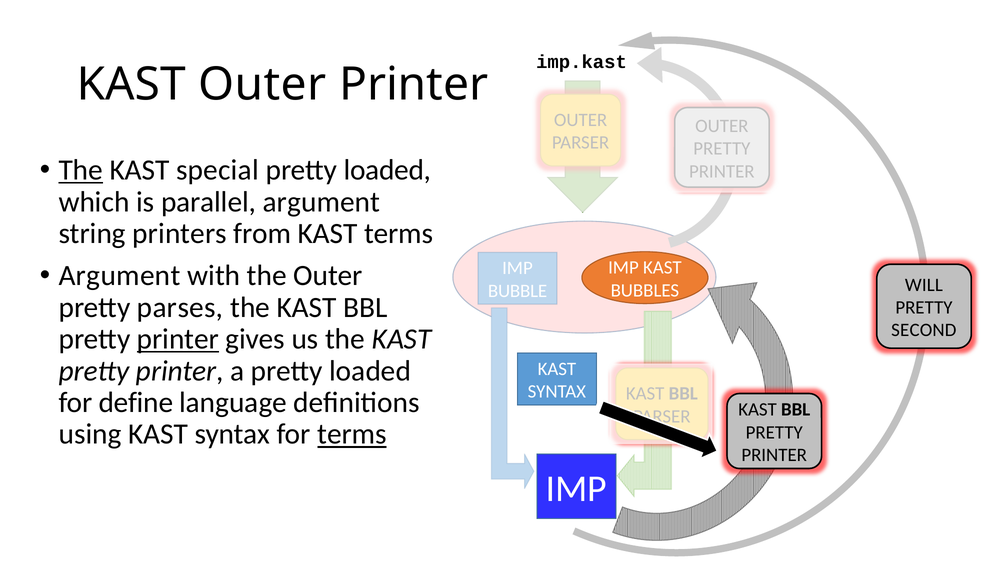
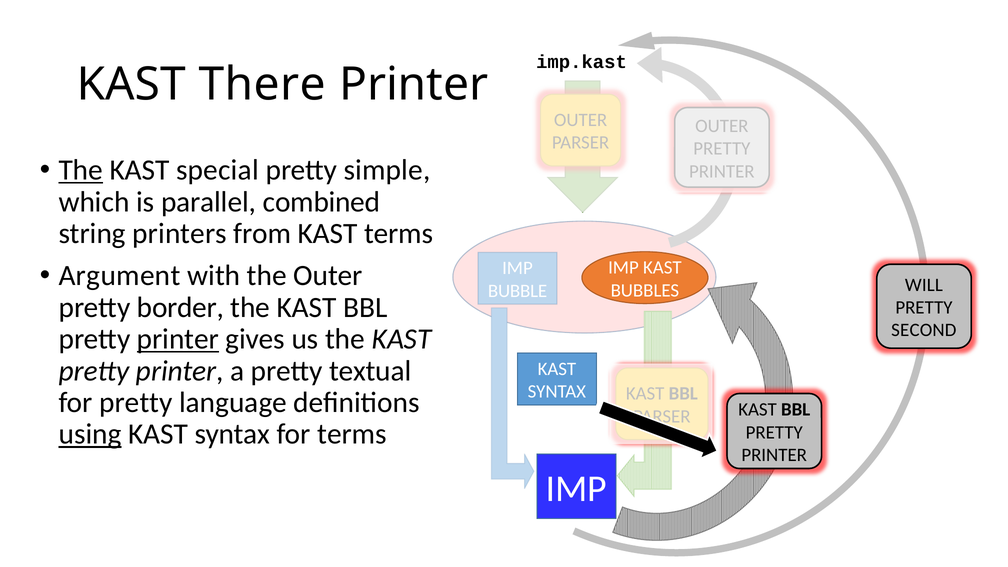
KAST Outer: Outer -> There
loaded at (387, 170): loaded -> simple
parallel argument: argument -> combined
parses: parses -> border
a pretty loaded: loaded -> textual
for define: define -> pretty
using underline: none -> present
terms at (352, 434) underline: present -> none
